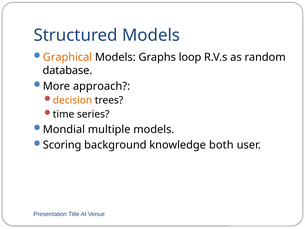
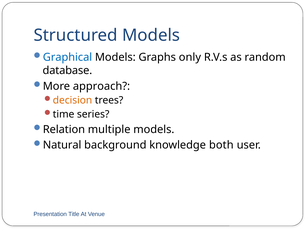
Graphical colour: orange -> blue
loop: loop -> only
Mondial: Mondial -> Relation
Scoring: Scoring -> Natural
